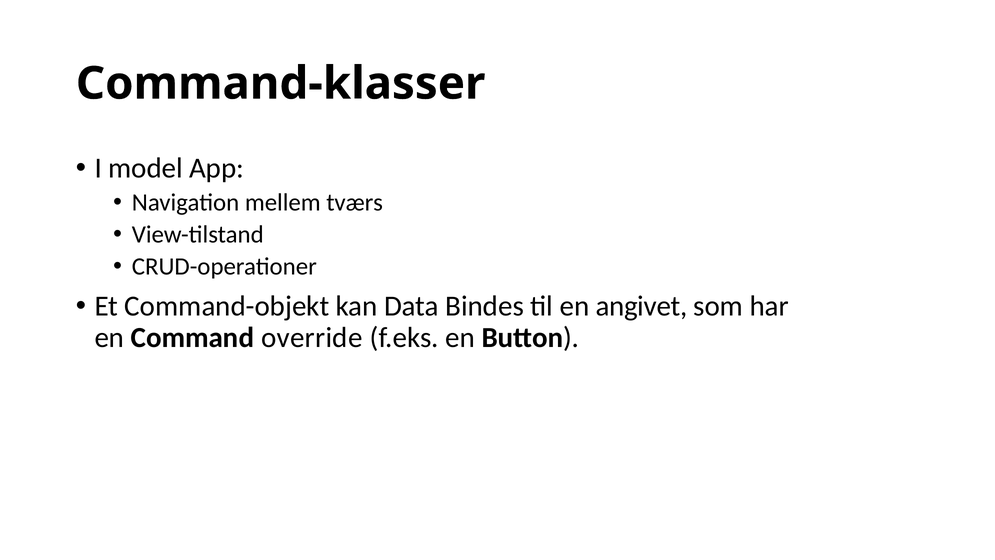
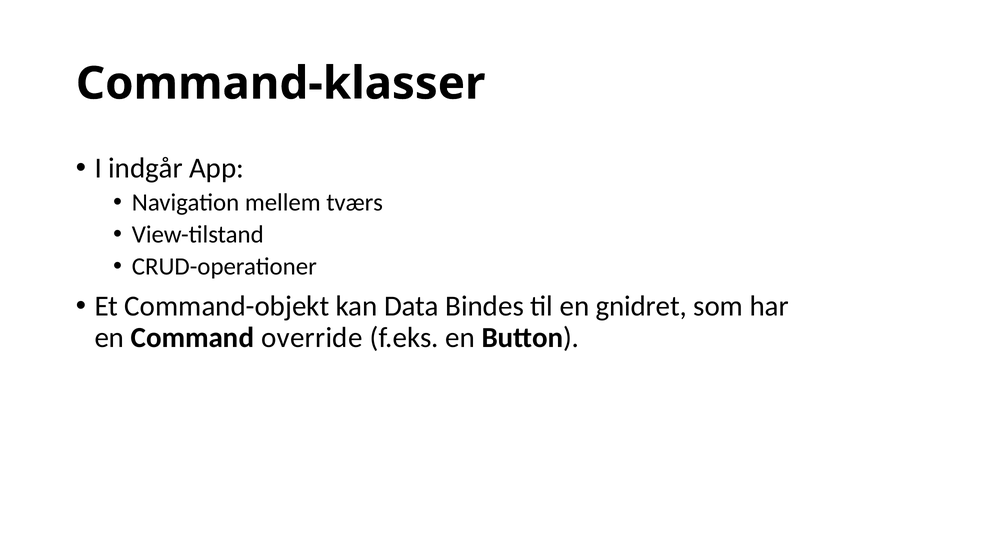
model: model -> indgår
angivet: angivet -> gnidret
